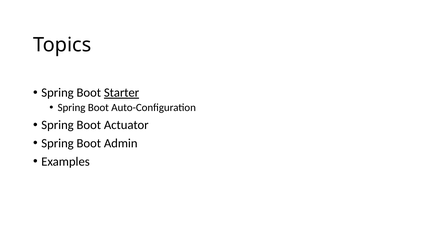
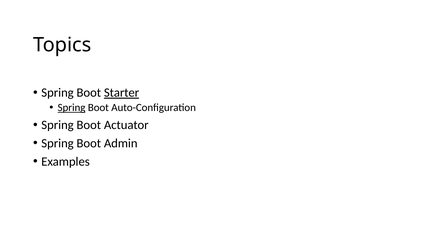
Spring at (72, 108) underline: none -> present
